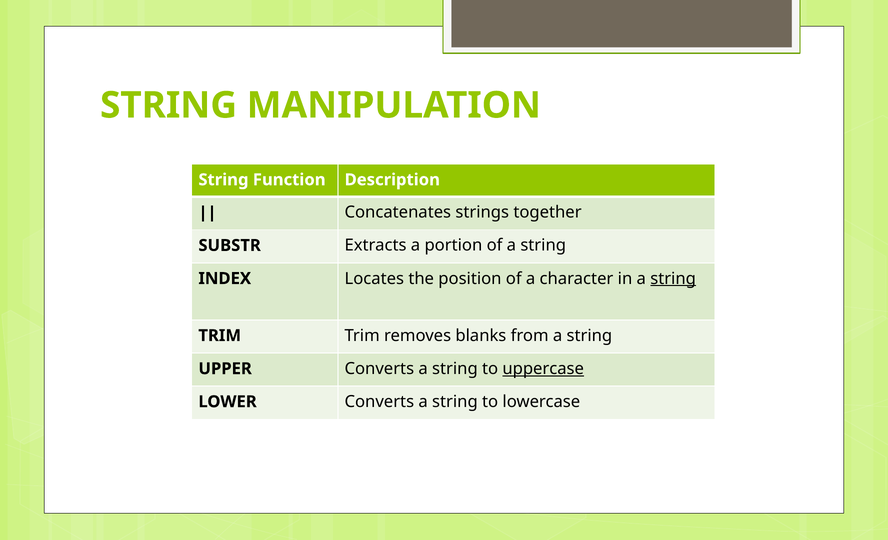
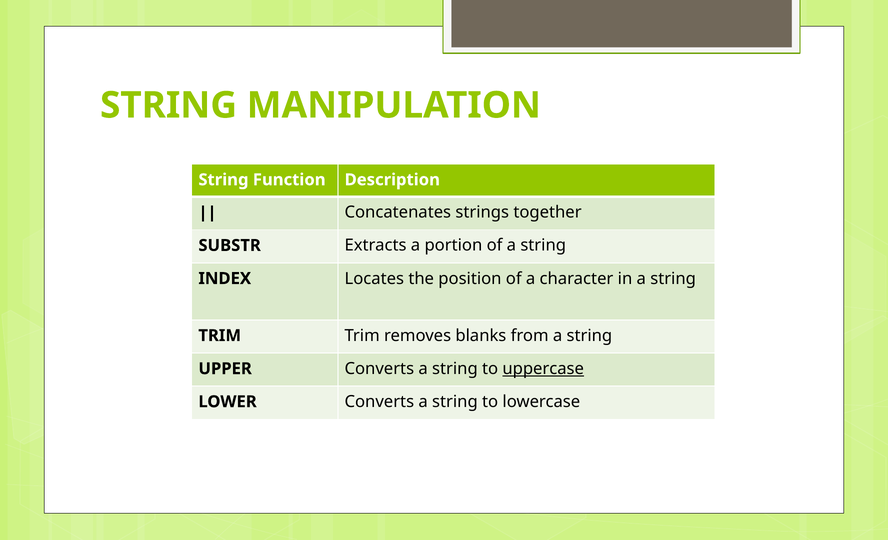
string at (673, 278) underline: present -> none
